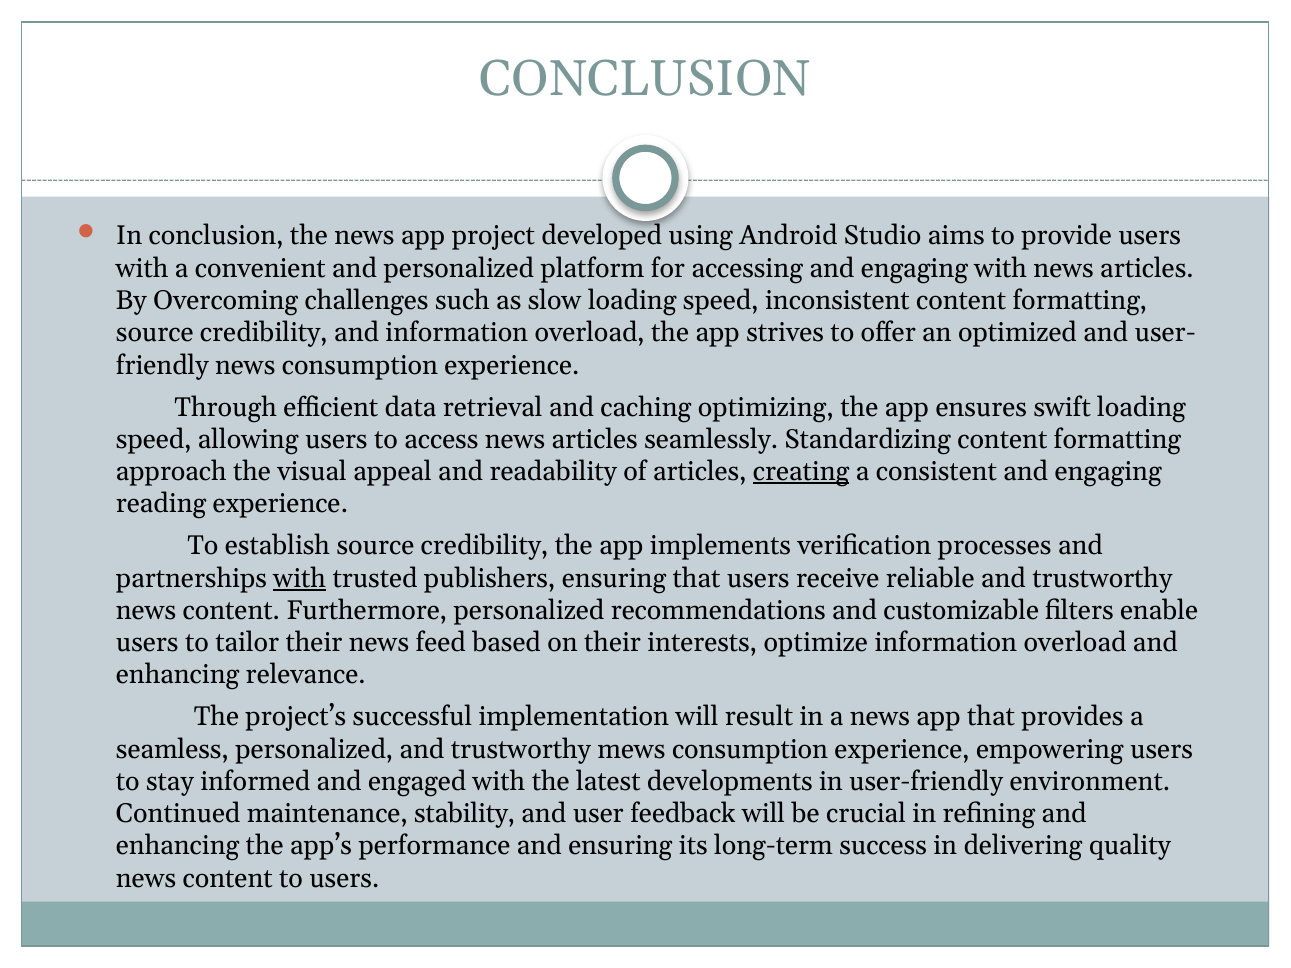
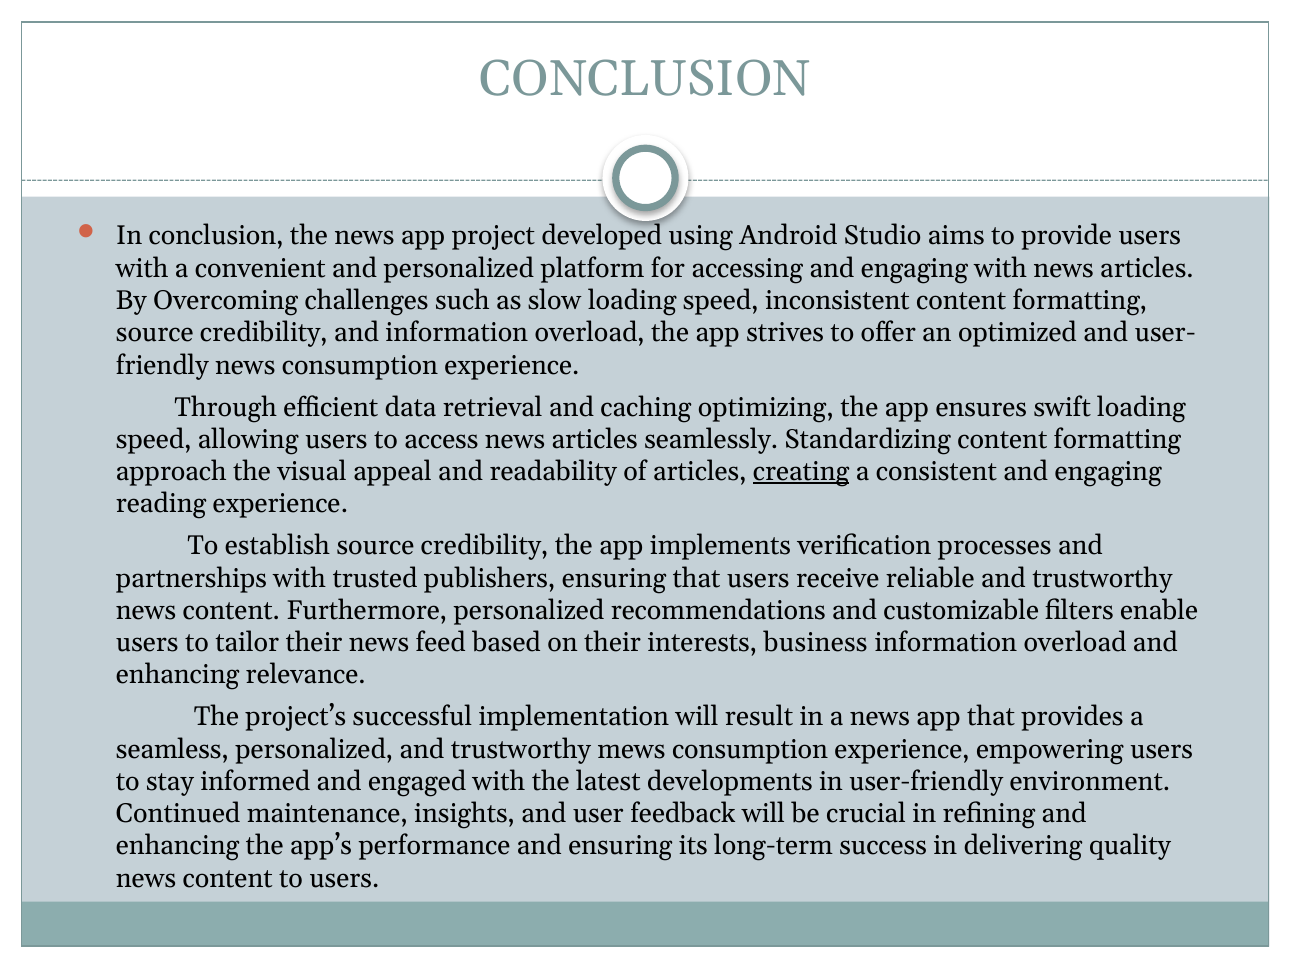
with at (300, 578) underline: present -> none
optimize: optimize -> business
stability: stability -> insights
